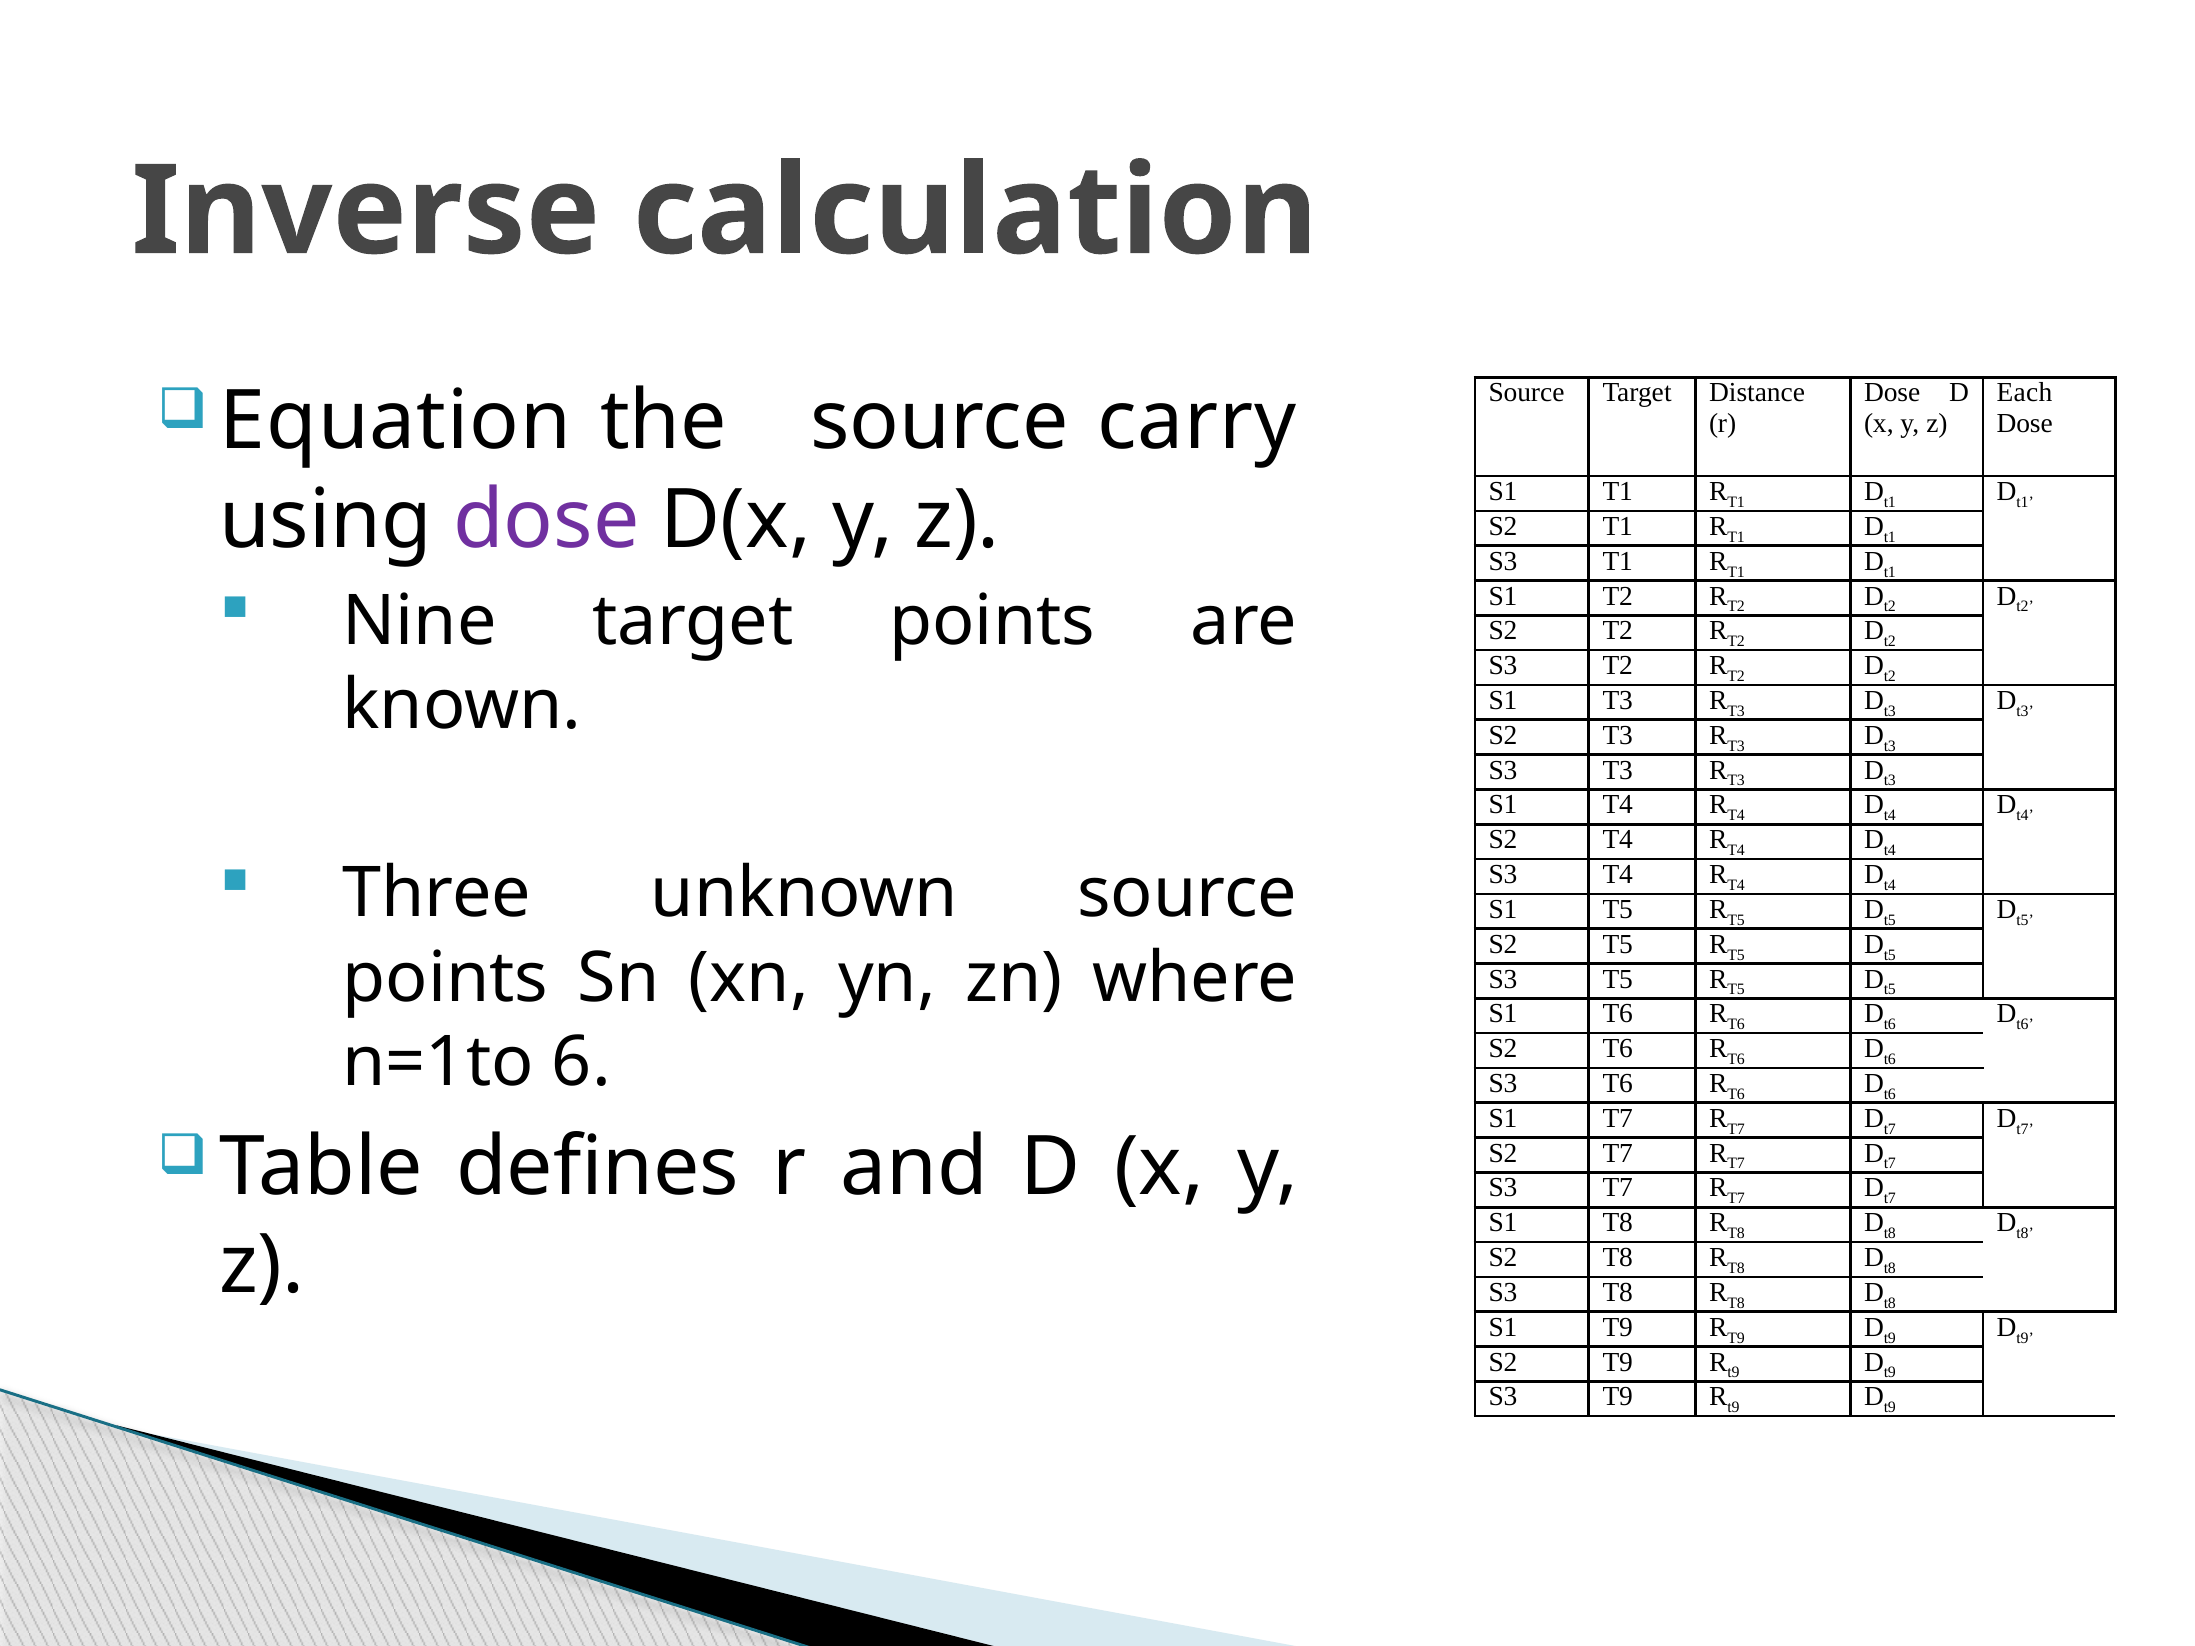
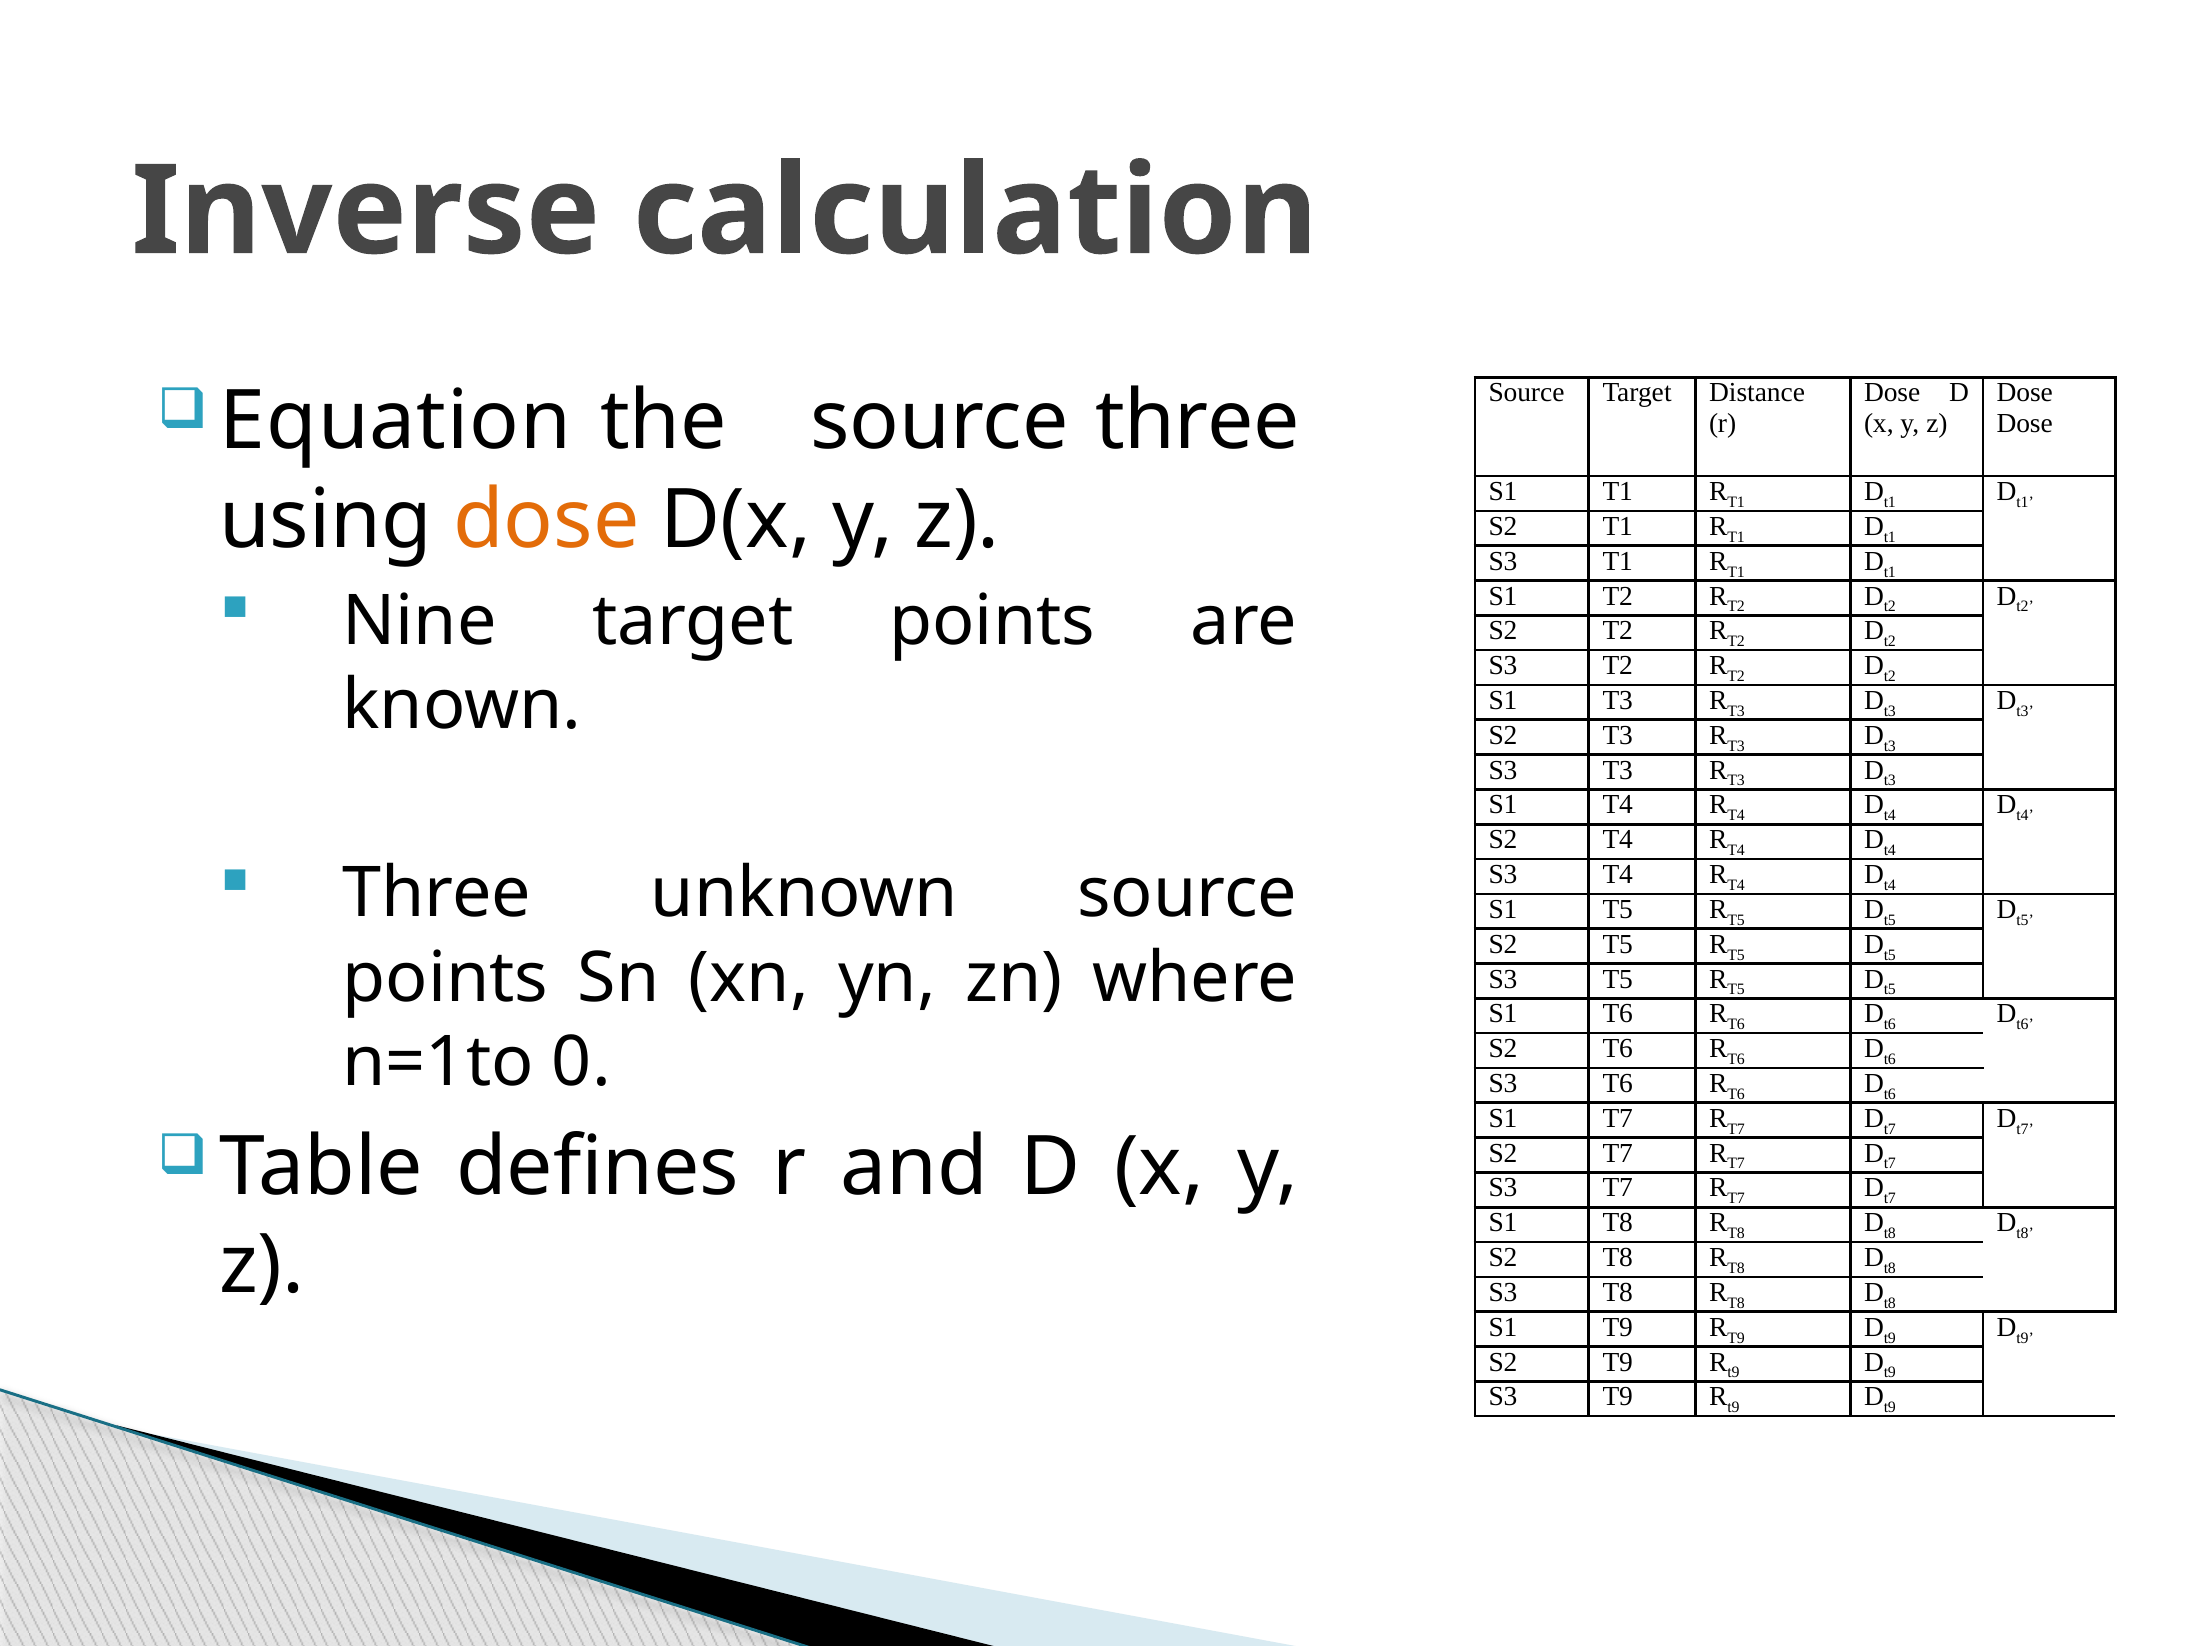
Each at (2025, 393): Each -> Dose
source carry: carry -> three
dose at (546, 520) colour: purple -> orange
6: 6 -> 0
